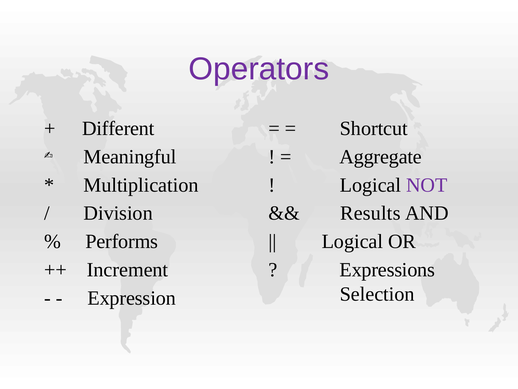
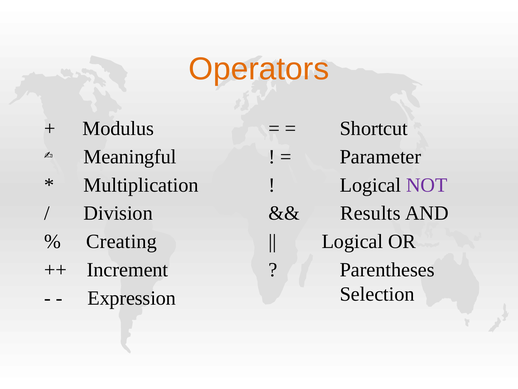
Operators colour: purple -> orange
Different: Different -> Modulus
Aggregate: Aggregate -> Parameter
Performs: Performs -> Creating
Expressions: Expressions -> Parentheses
